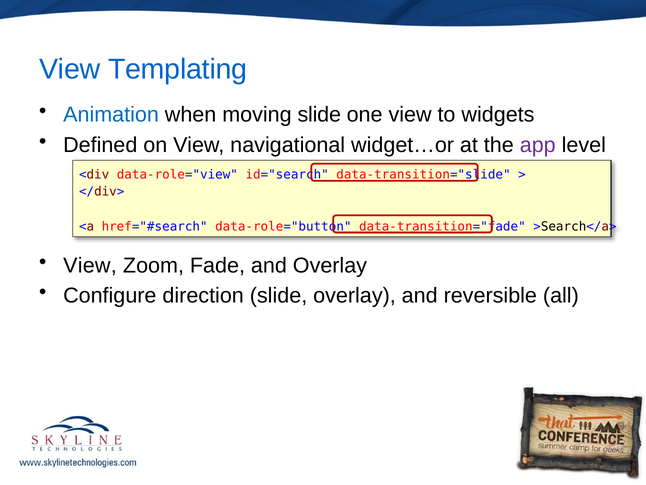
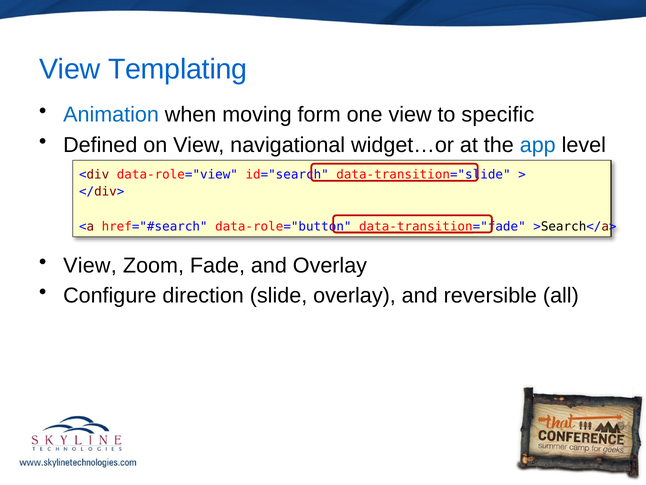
moving slide: slide -> form
widgets: widgets -> specific
app colour: purple -> blue
